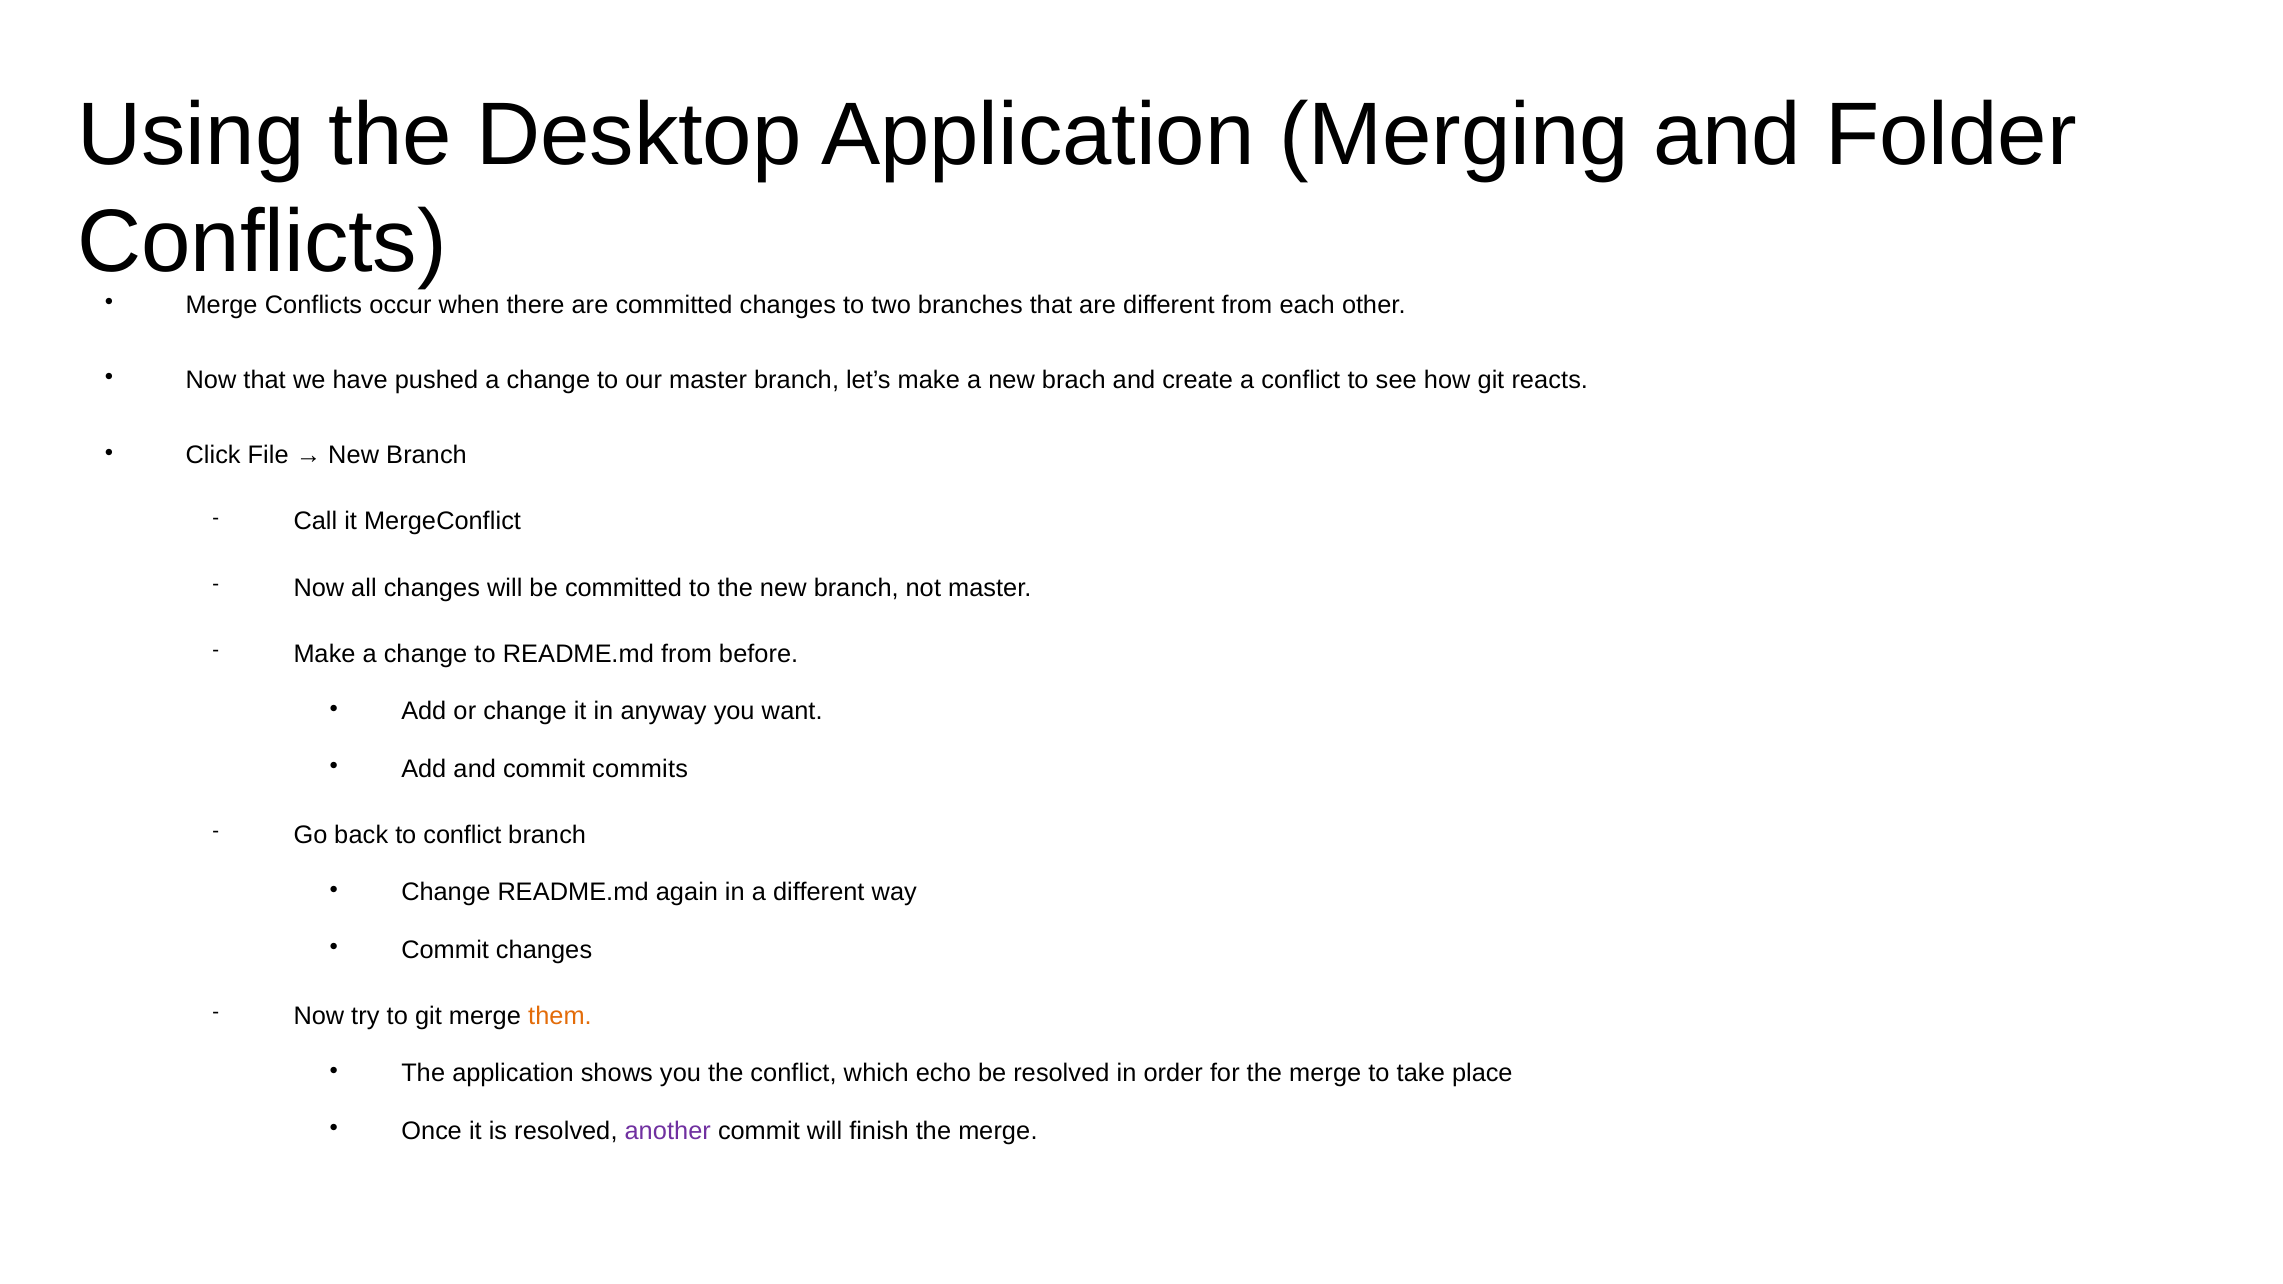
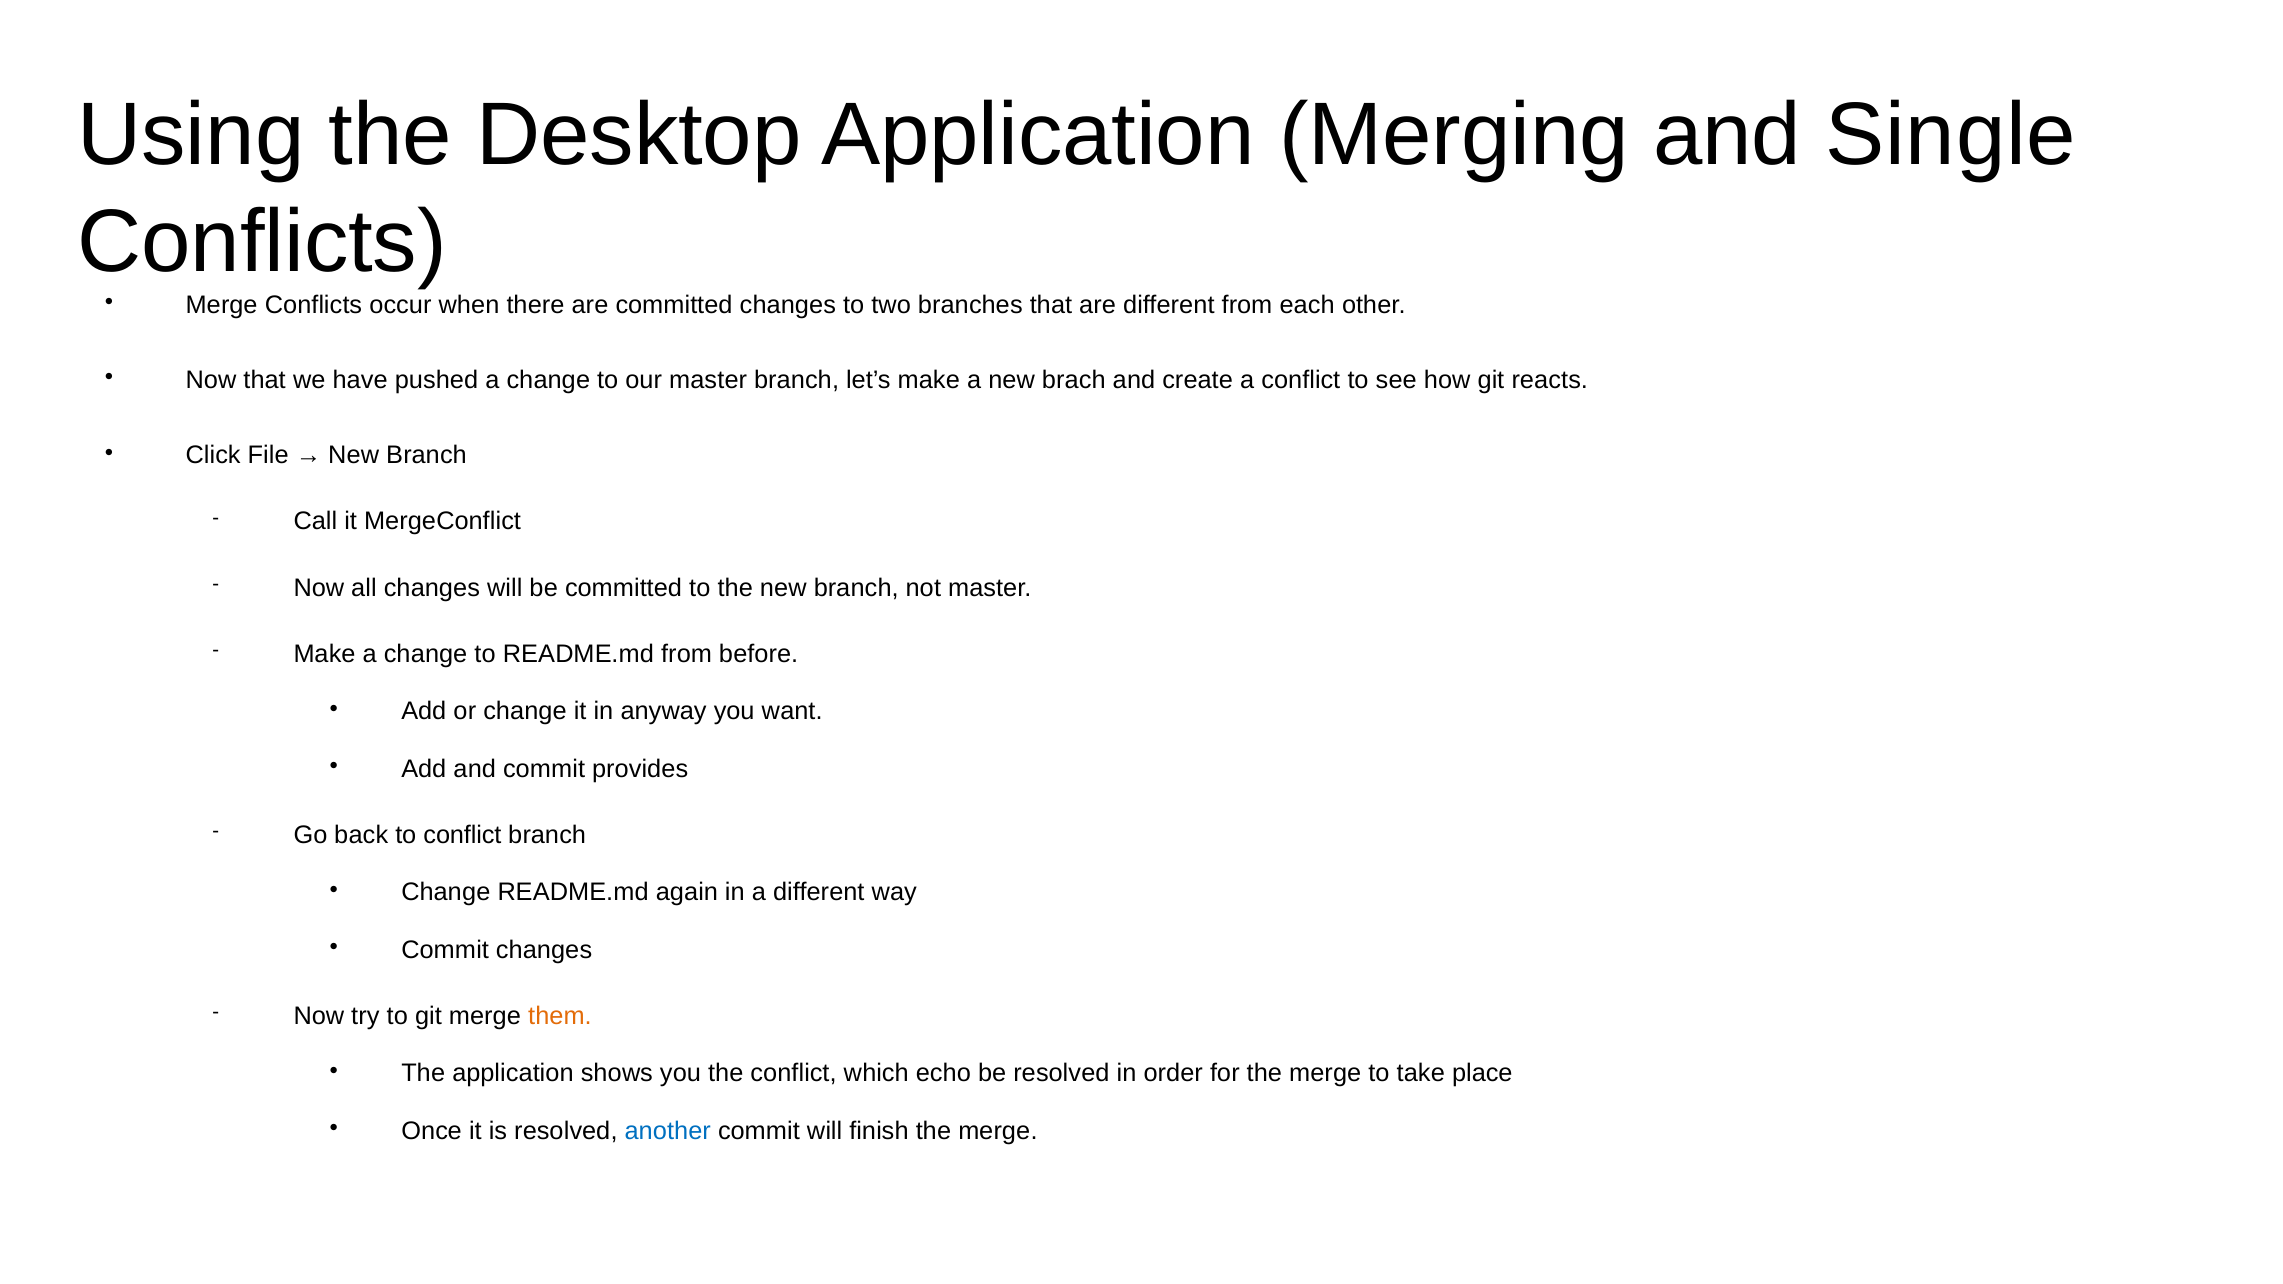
Folder: Folder -> Single
commits: commits -> provides
another colour: purple -> blue
